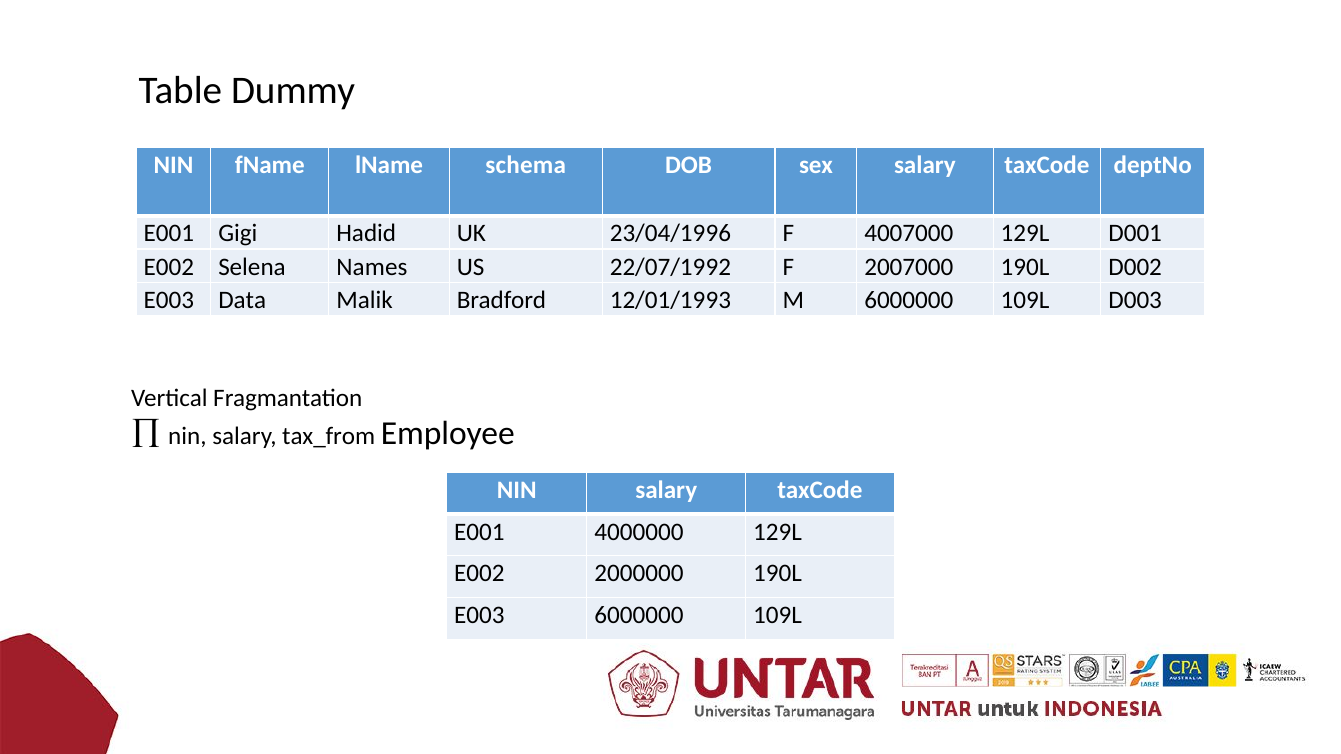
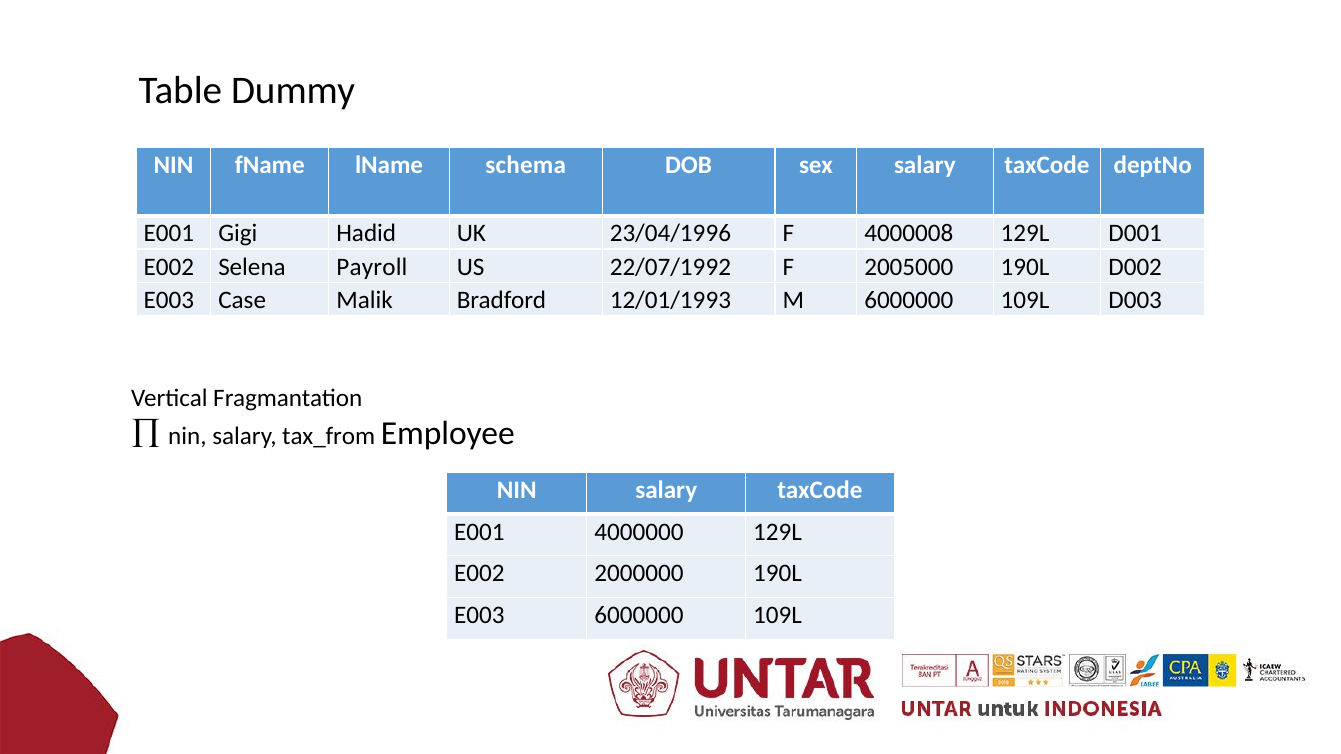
4007000: 4007000 -> 4000008
Names: Names -> Payroll
2007000: 2007000 -> 2005000
Data: Data -> Case
